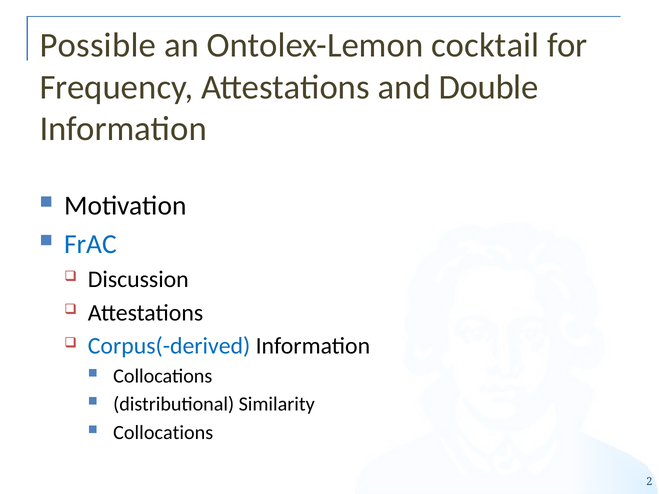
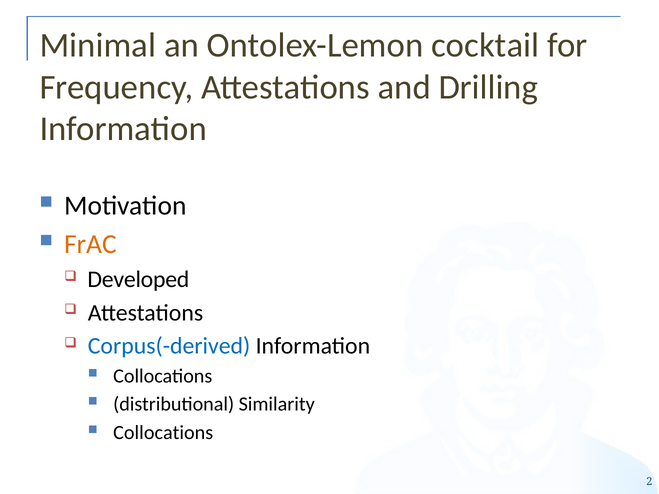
Possible: Possible -> Minimal
Double: Double -> Drilling
FrAC colour: blue -> orange
Discussion: Discussion -> Developed
